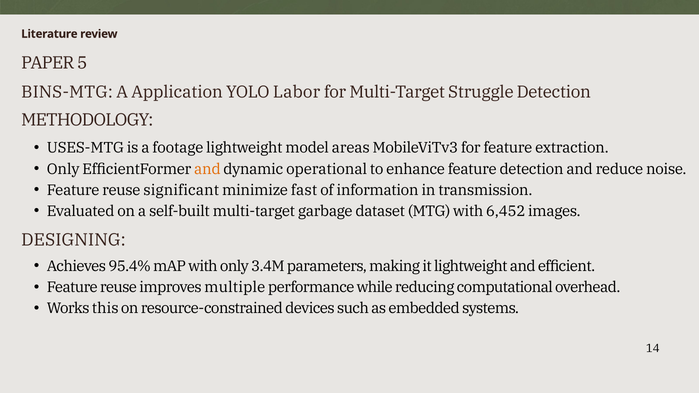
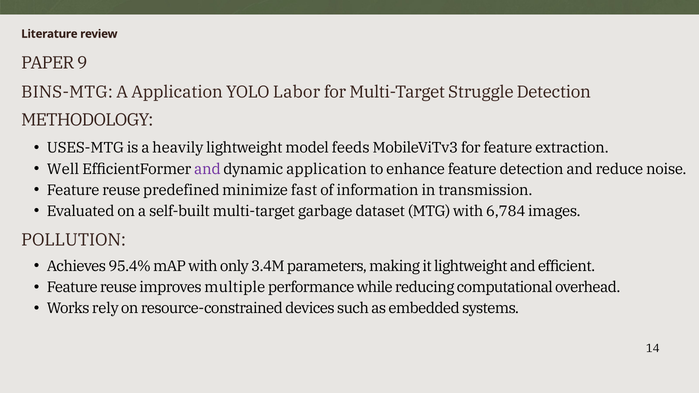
5: 5 -> 9
footage: footage -> heavily
areas: areas -> feeds
Only at (63, 169): Only -> Well
and at (207, 169) colour: orange -> purple
dynamic operational: operational -> application
significant: significant -> predefined
6,452: 6,452 -> 6,784
DESIGNING: DESIGNING -> POLLUTION
this: this -> rely
